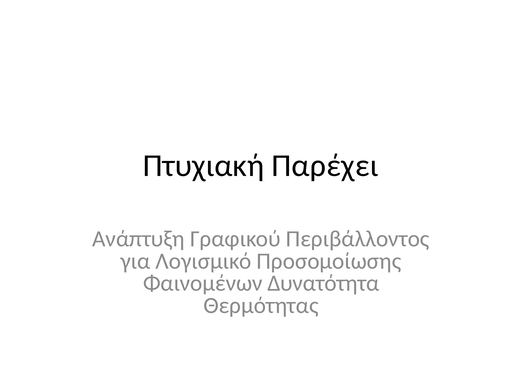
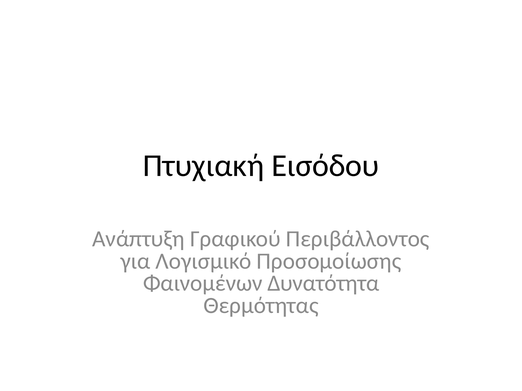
Παρέχει: Παρέχει -> Εισόδου
